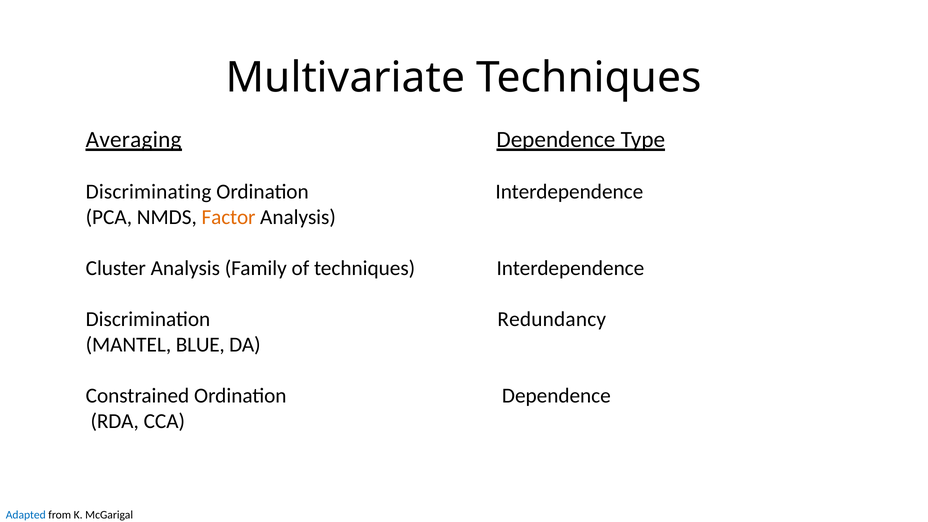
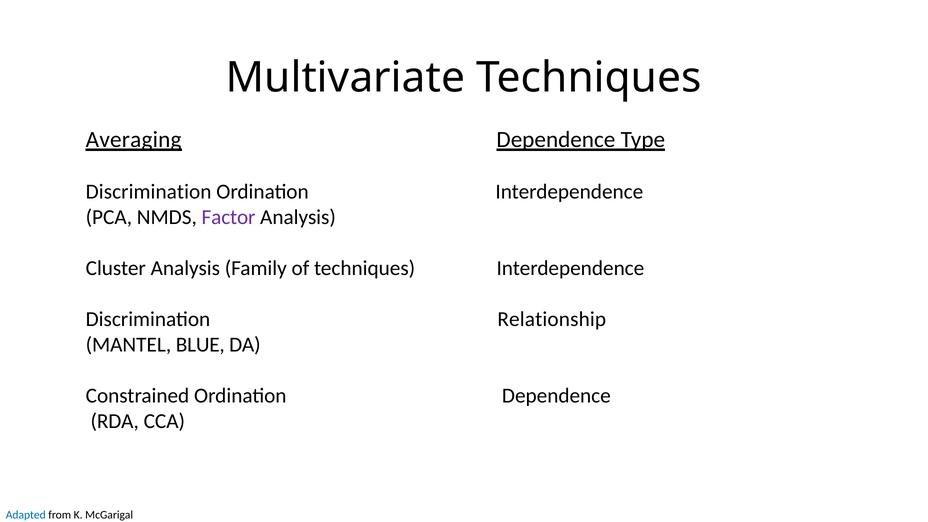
Discriminating at (149, 192): Discriminating -> Discrimination
Factor colour: orange -> purple
Redundancy: Redundancy -> Relationship
